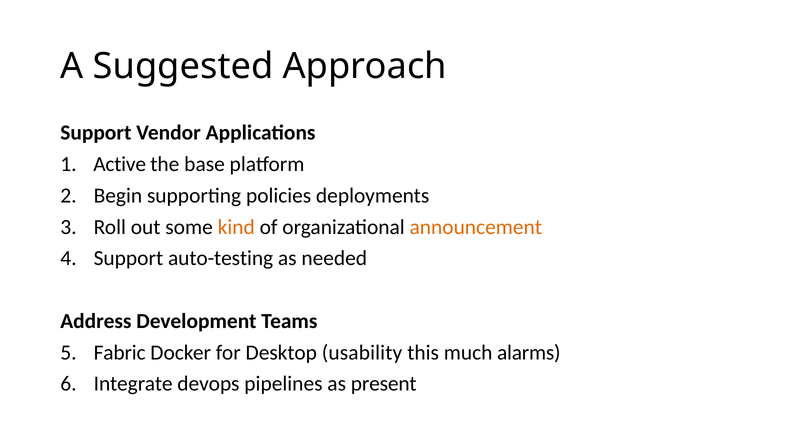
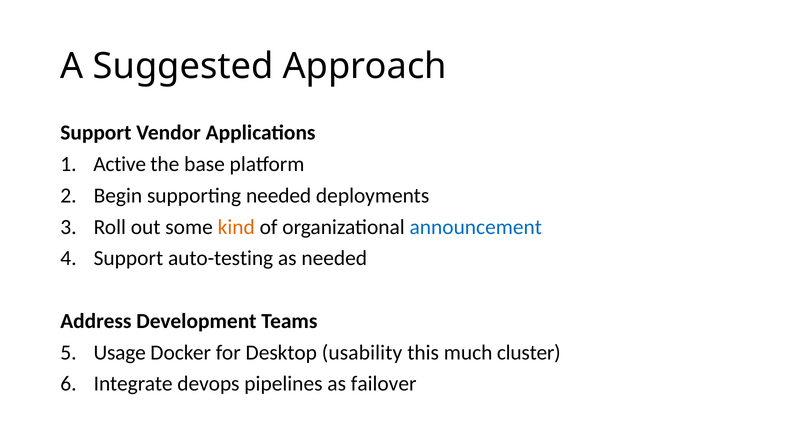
supporting policies: policies -> needed
announcement colour: orange -> blue
Fabric: Fabric -> Usage
alarms: alarms -> cluster
present: present -> failover
